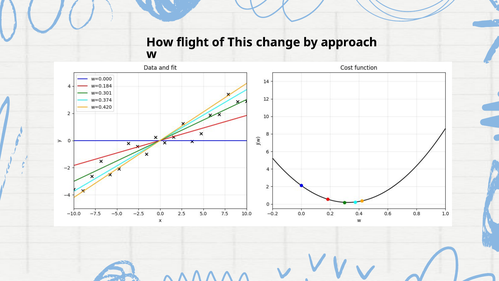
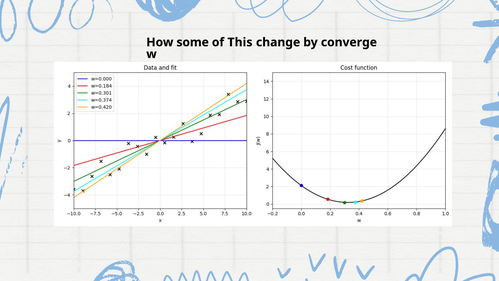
flight: flight -> some
approach: approach -> converge
